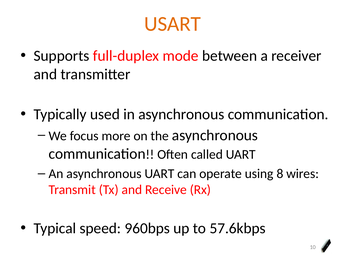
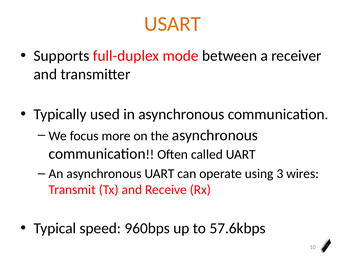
8: 8 -> 3
